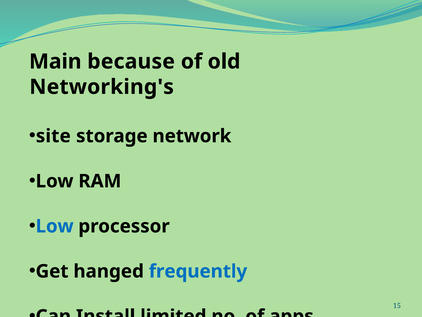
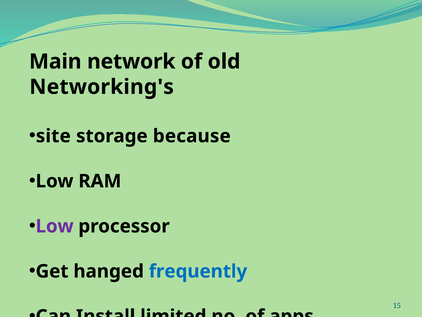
because: because -> network
network: network -> because
Low at (55, 226) colour: blue -> purple
